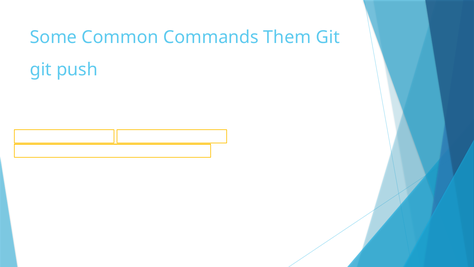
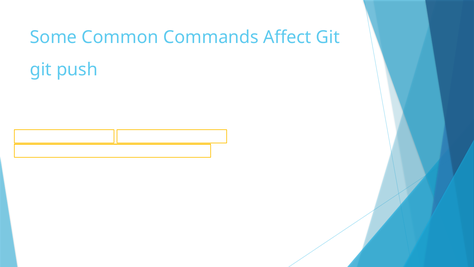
Them: Them -> Affect
